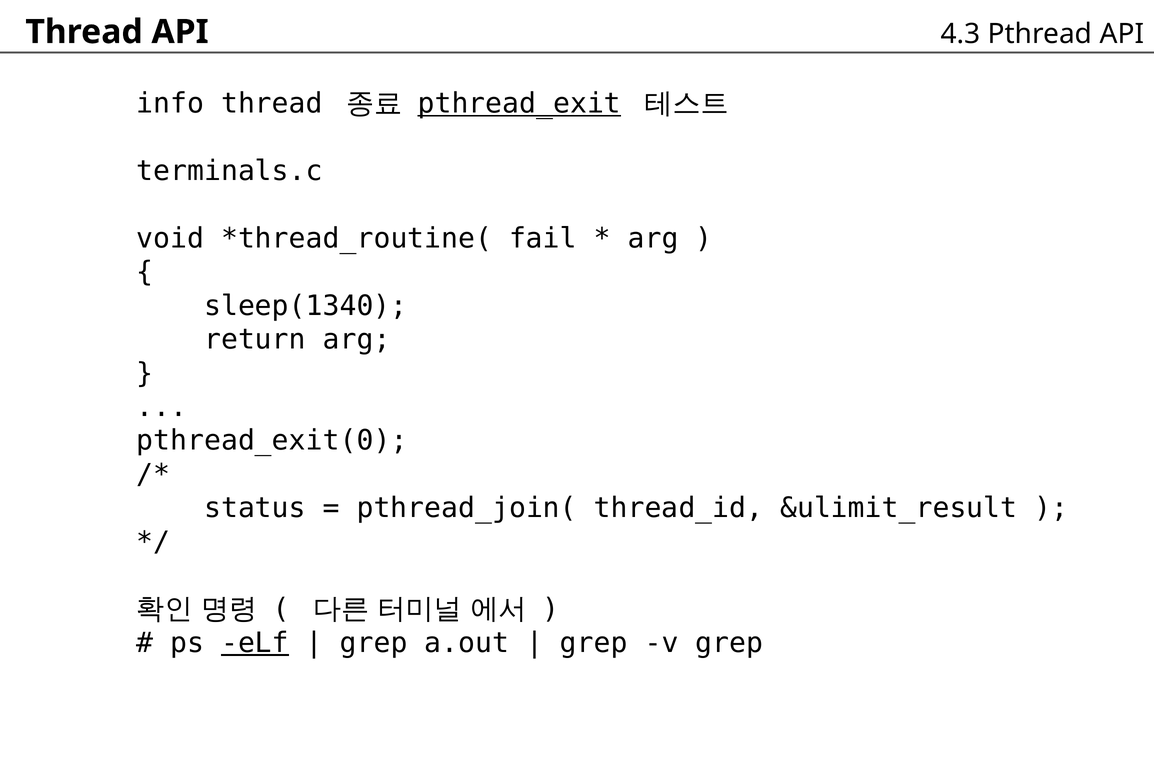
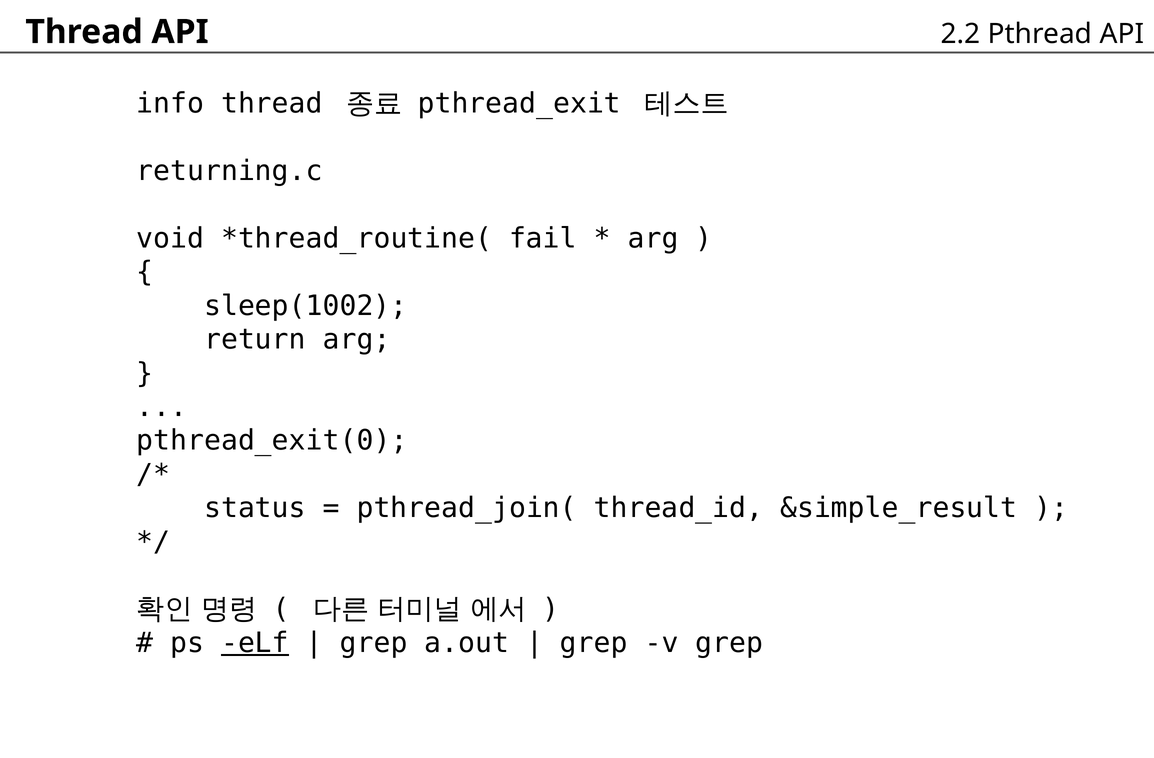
4.3: 4.3 -> 2.2
pthread_exit underline: present -> none
terminals.c: terminals.c -> returning.c
sleep(1340: sleep(1340 -> sleep(1002
&ulimit_result: &ulimit_result -> &simple_result
